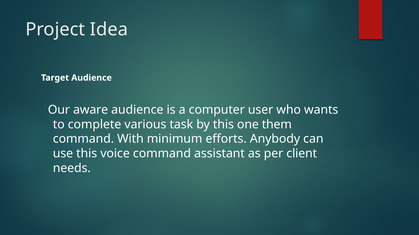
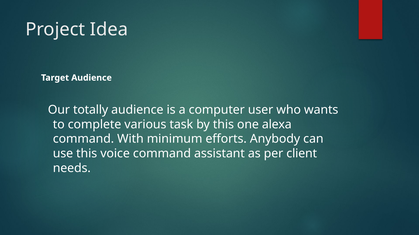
aware: aware -> totally
them: them -> alexa
